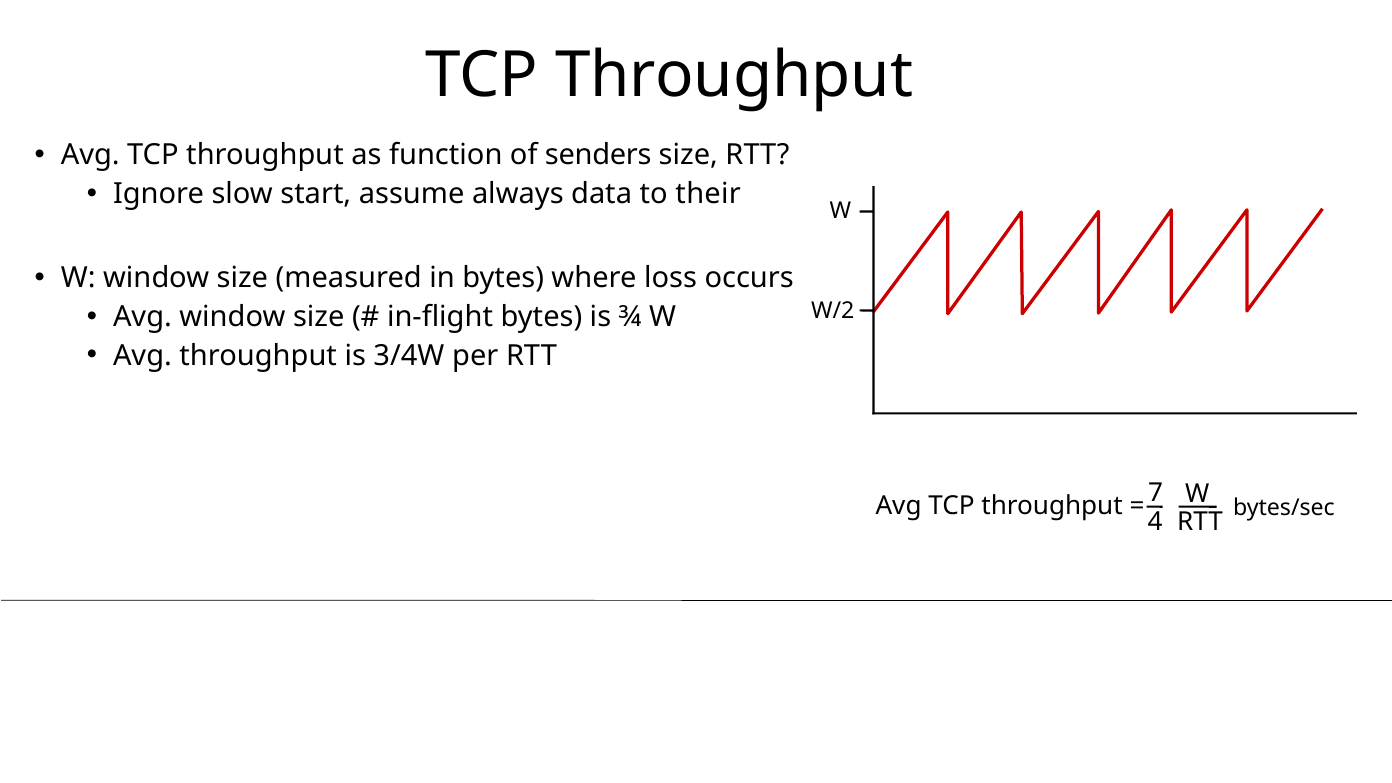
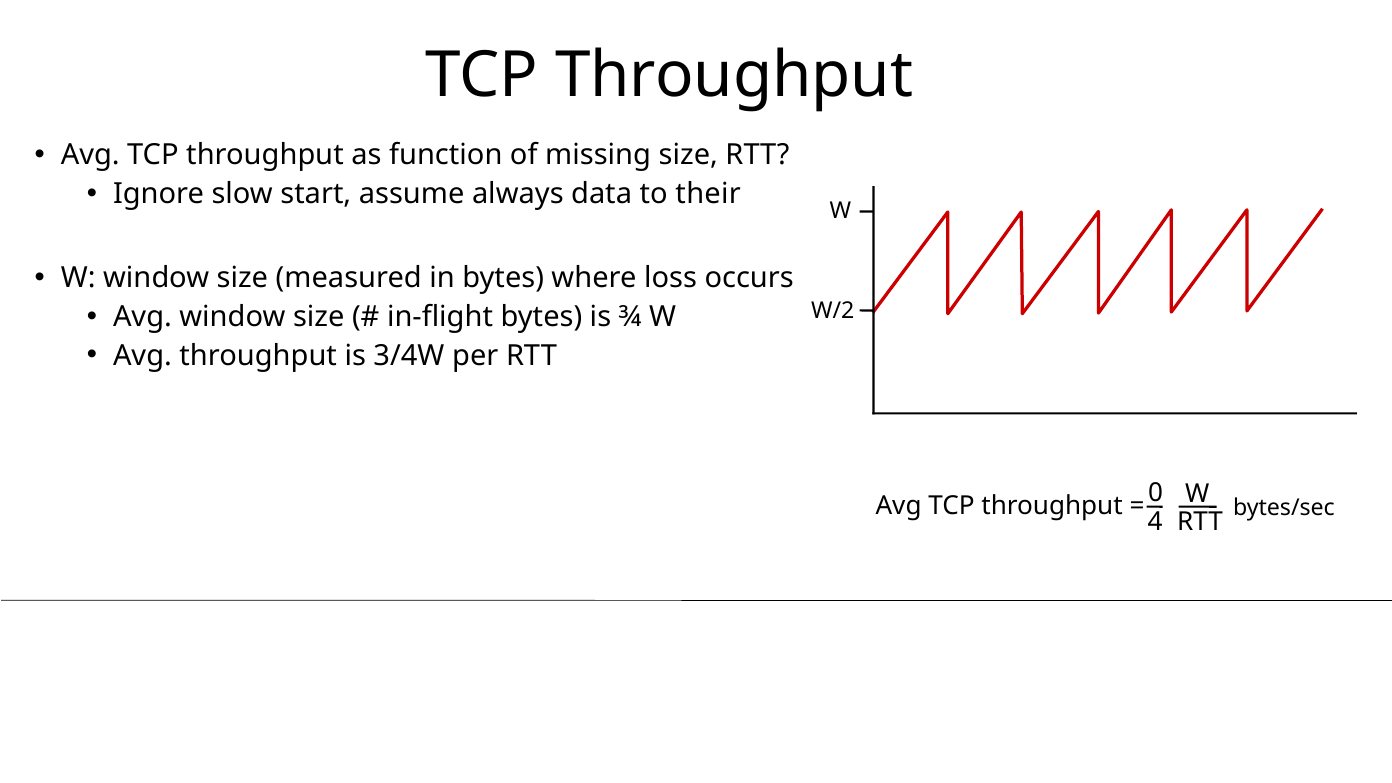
senders: senders -> missing
7: 7 -> 0
